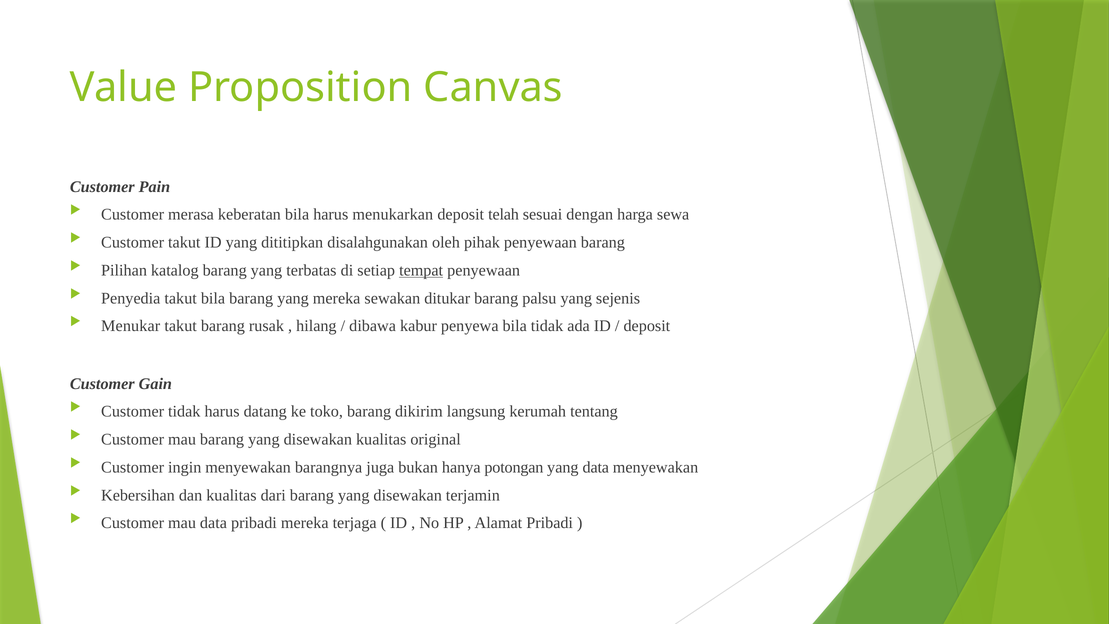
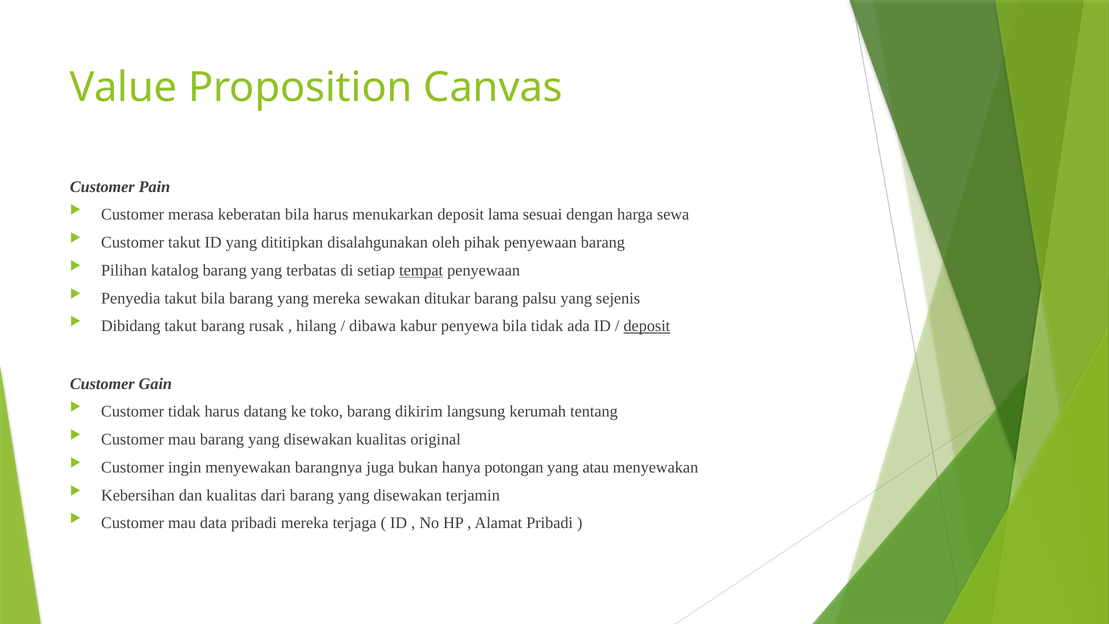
telah: telah -> lama
Menukar: Menukar -> Dibidang
deposit at (647, 326) underline: none -> present
yang data: data -> atau
